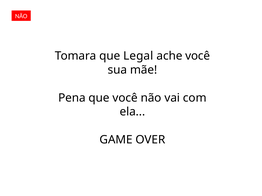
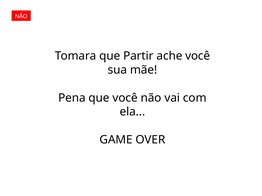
Legal: Legal -> Partir
